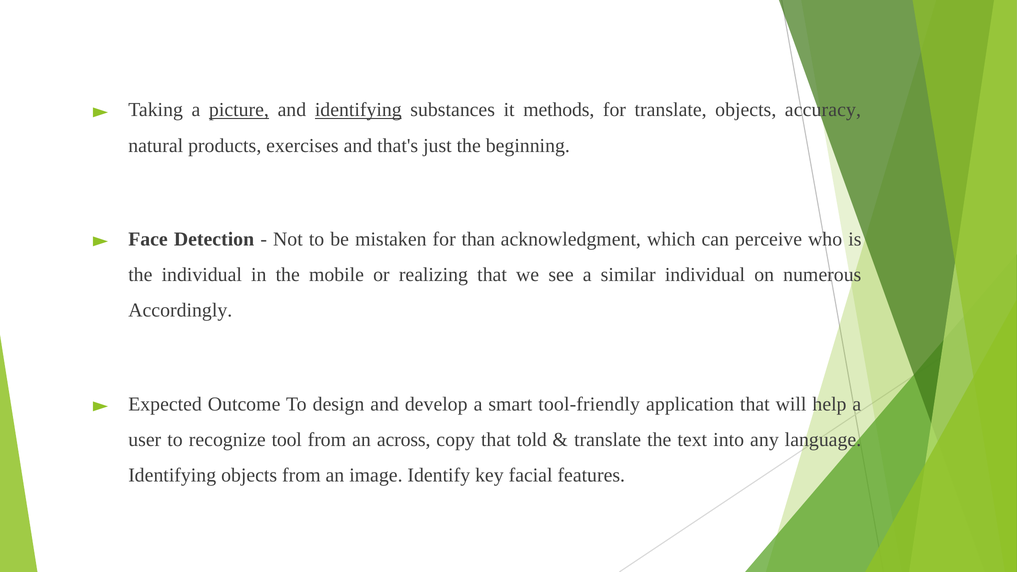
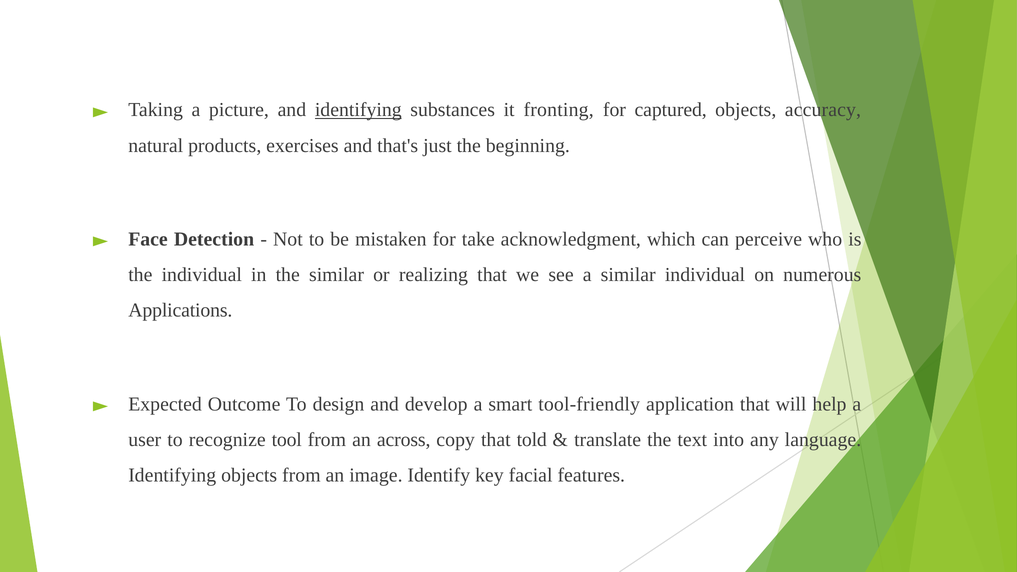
picture underline: present -> none
methods: methods -> fronting
for translate: translate -> captured
than: than -> take
the mobile: mobile -> similar
Accordingly: Accordingly -> Applications
